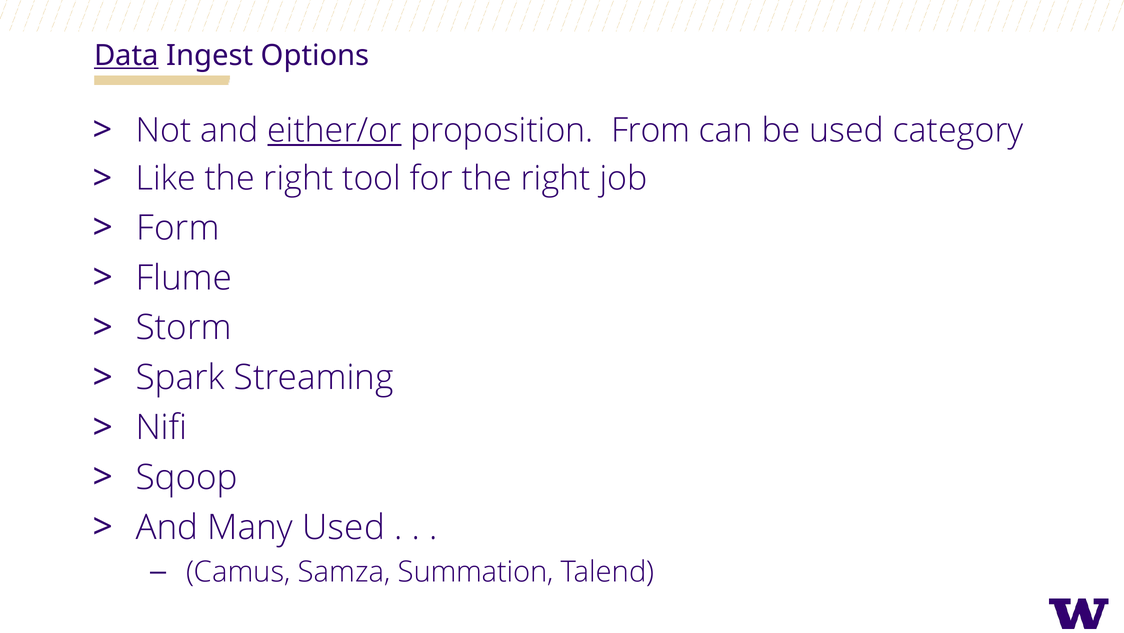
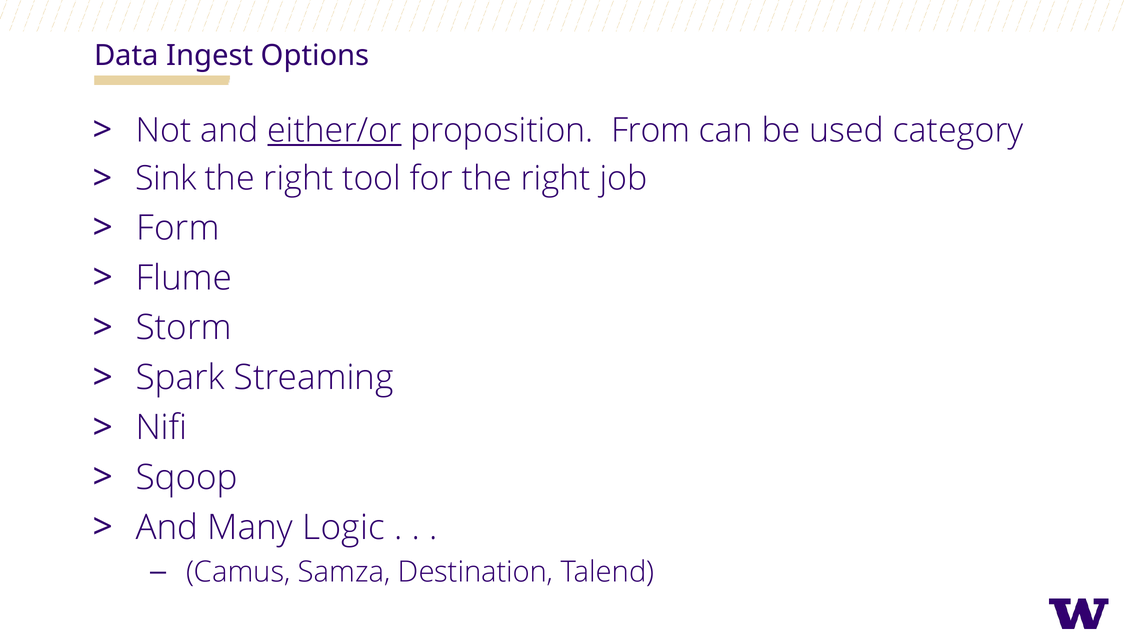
Data underline: present -> none
Like: Like -> Sink
Many Used: Used -> Logic
Summation: Summation -> Destination
